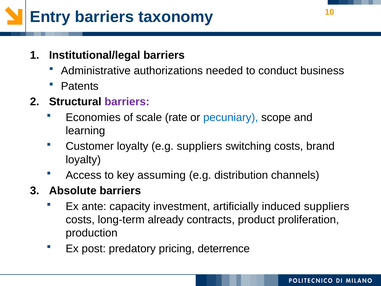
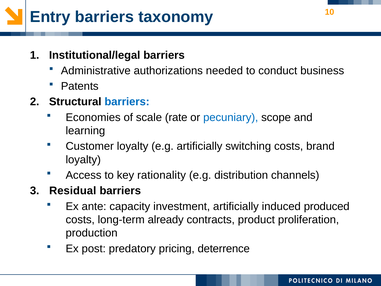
barriers at (127, 102) colour: purple -> blue
e.g suppliers: suppliers -> artificially
assuming: assuming -> rationality
Absolute: Absolute -> Residual
induced suppliers: suppliers -> produced
